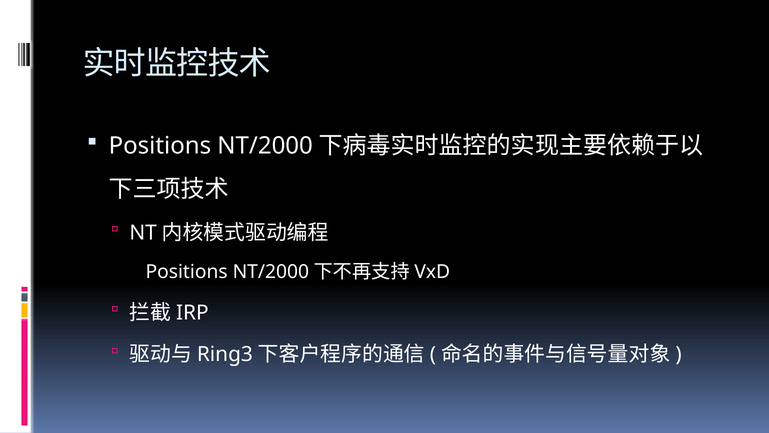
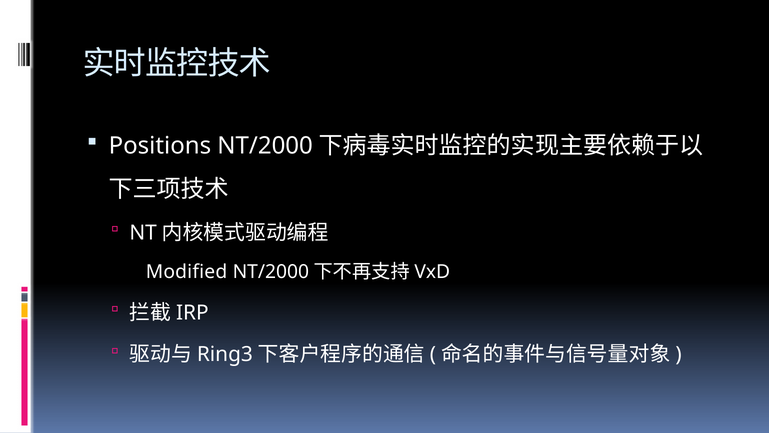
Positions at (187, 272): Positions -> Modified
